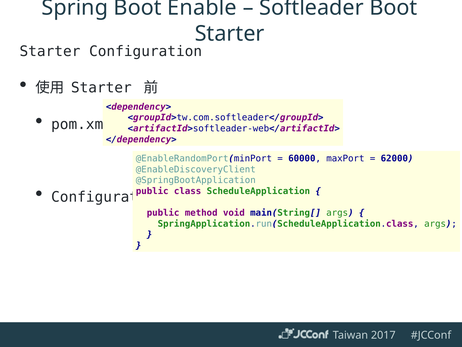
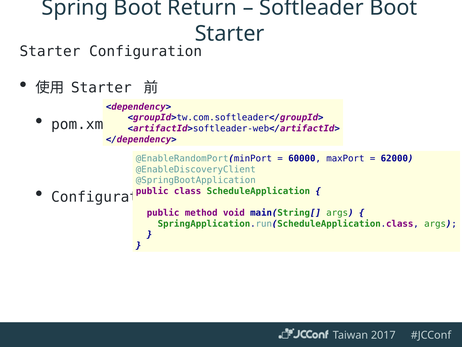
Enable: Enable -> Return
